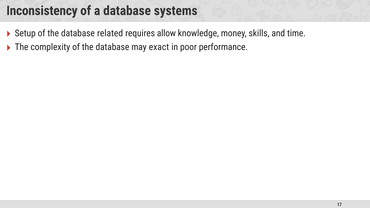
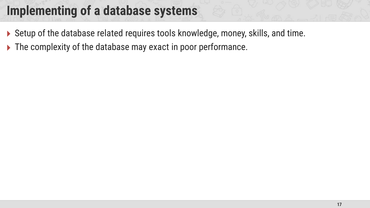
Inconsistency: Inconsistency -> Implementing
allow: allow -> tools
